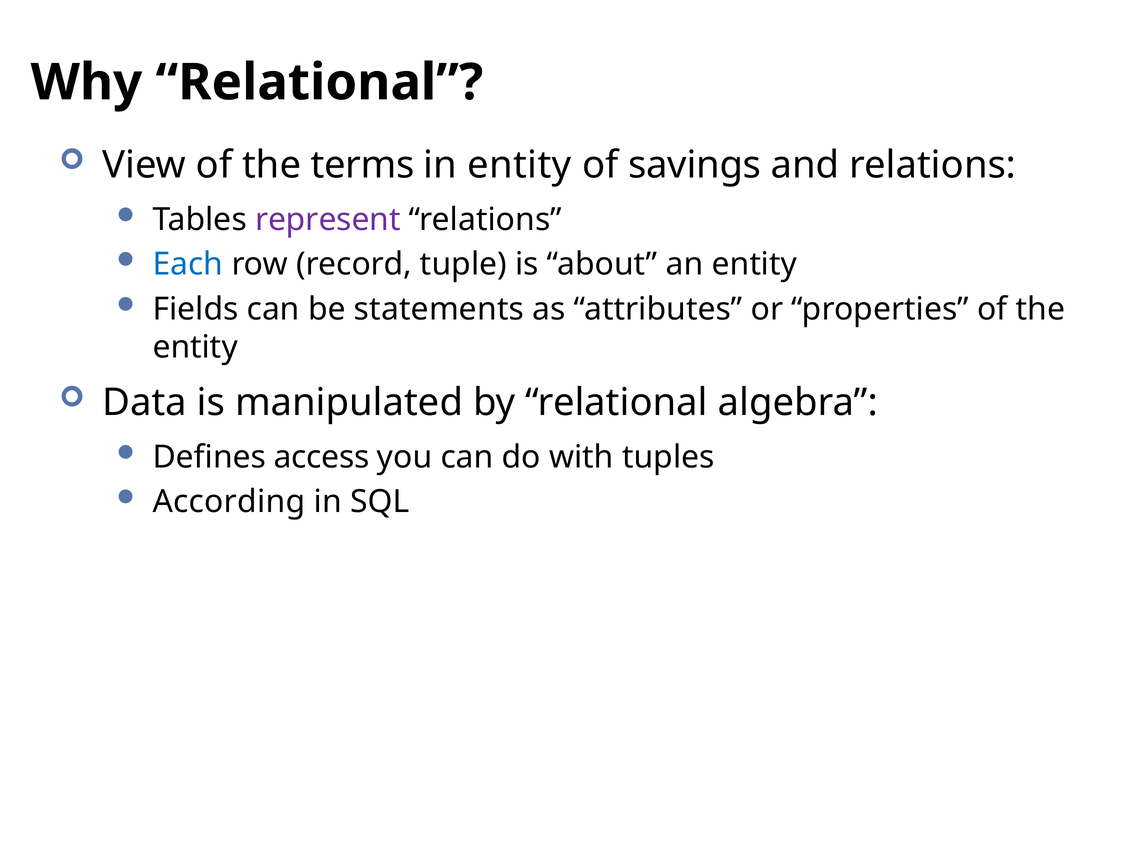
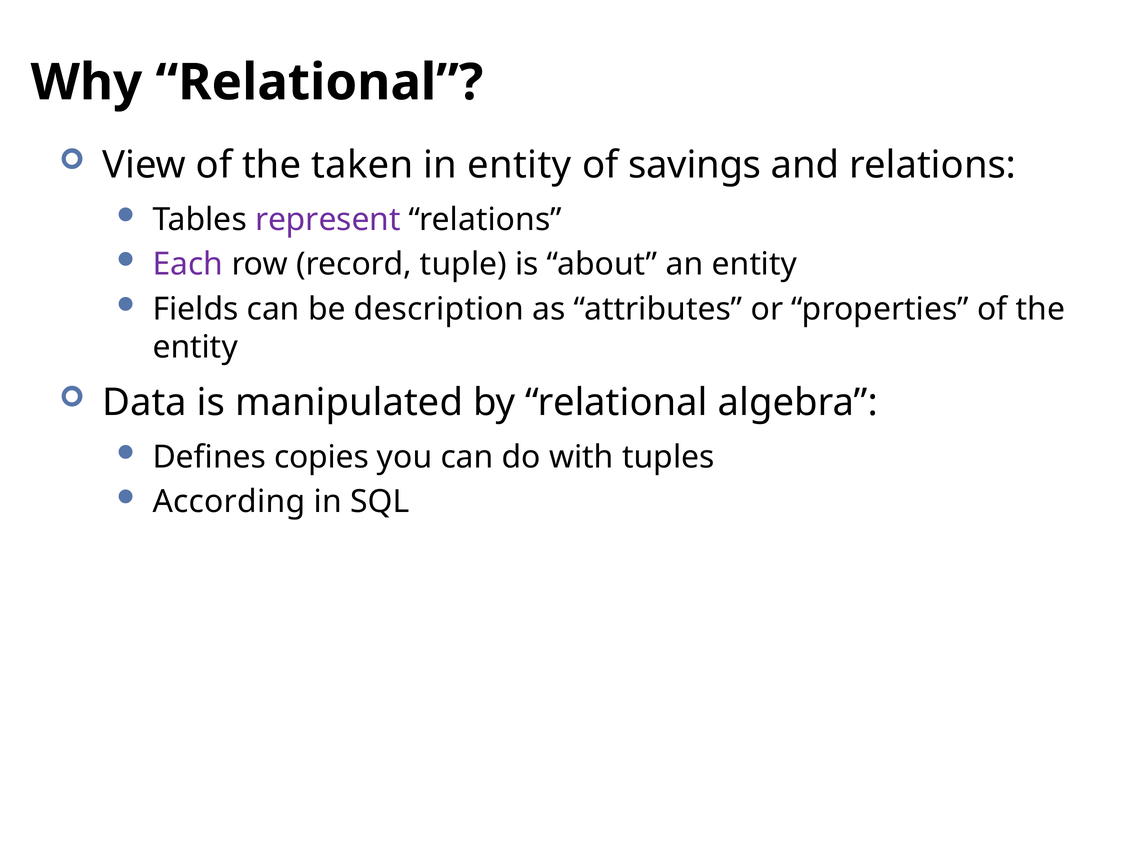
terms: terms -> taken
Each colour: blue -> purple
statements: statements -> description
access: access -> copies
